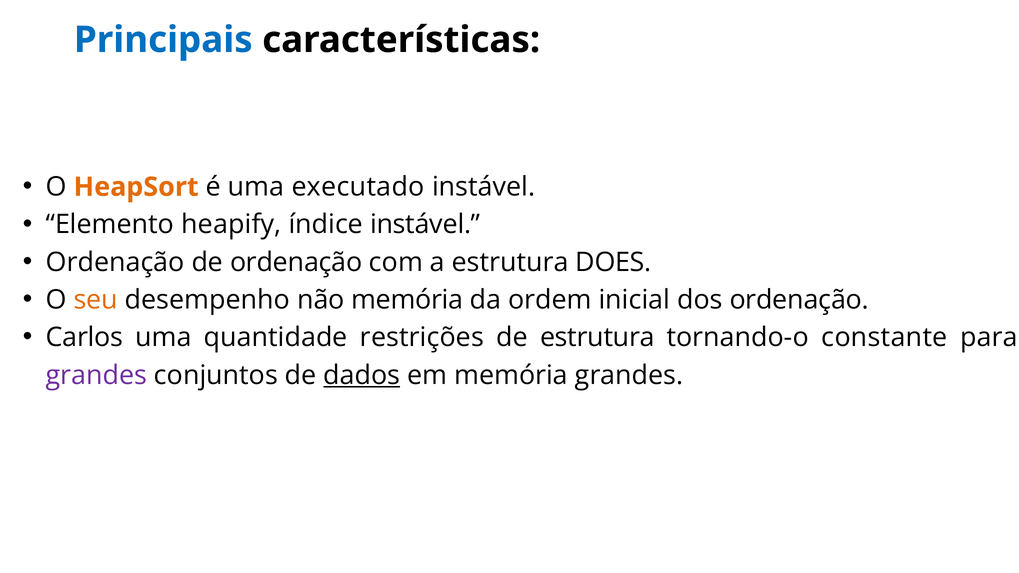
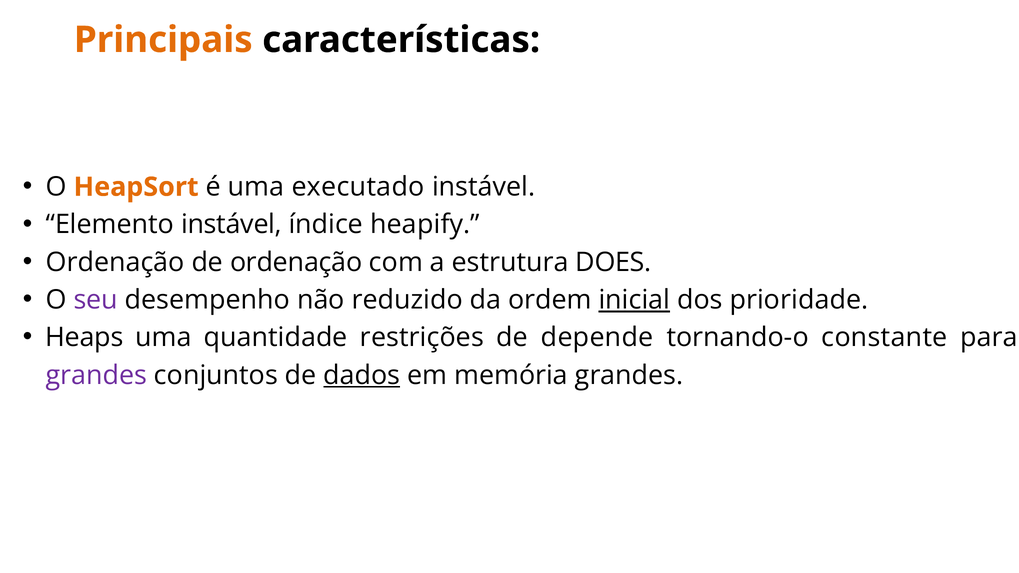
Principais colour: blue -> orange
Elemento heapify: heapify -> instável
índice instável: instável -> heapify
seu colour: orange -> purple
não memória: memória -> reduzido
inicial underline: none -> present
dos ordenação: ordenação -> prioridade
Carlos: Carlos -> Heaps
de estrutura: estrutura -> depende
